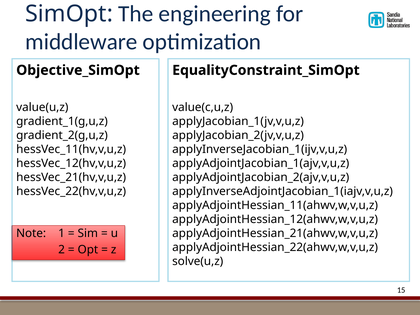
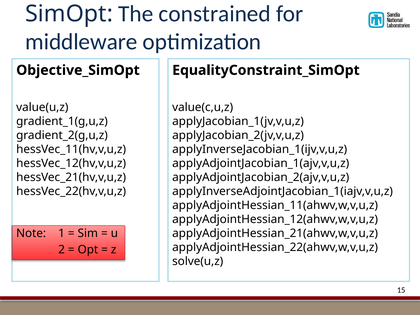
engineering: engineering -> constrained
